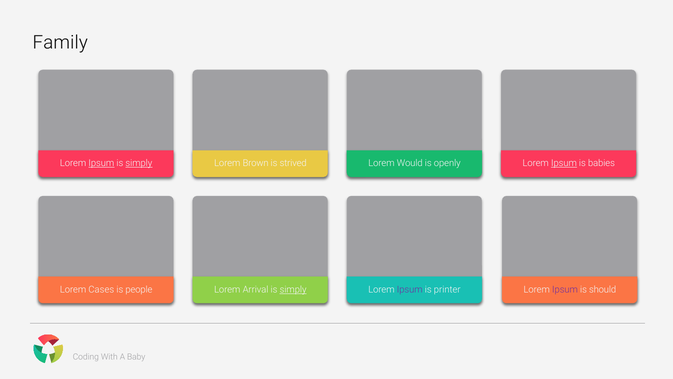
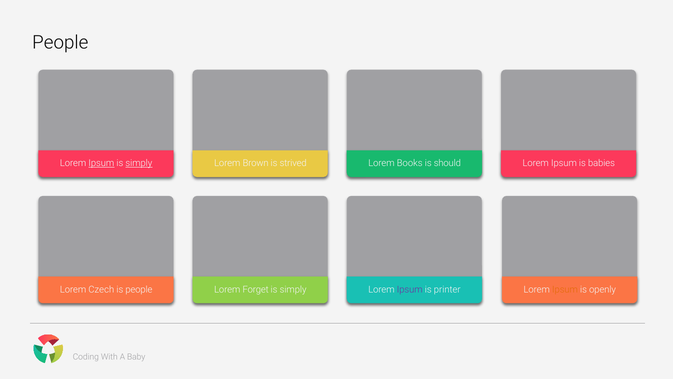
Family at (60, 42): Family -> People
Would: Would -> Books
openly: openly -> should
Ipsum at (564, 163) underline: present -> none
Cases: Cases -> Czech
Arrival: Arrival -> Forget
simply at (293, 289) underline: present -> none
Ipsum at (565, 289) colour: purple -> orange
should: should -> openly
